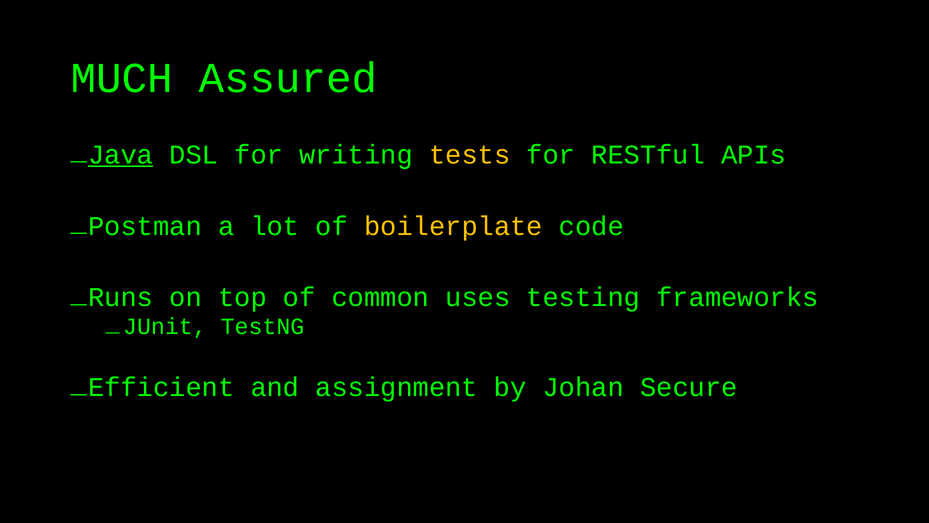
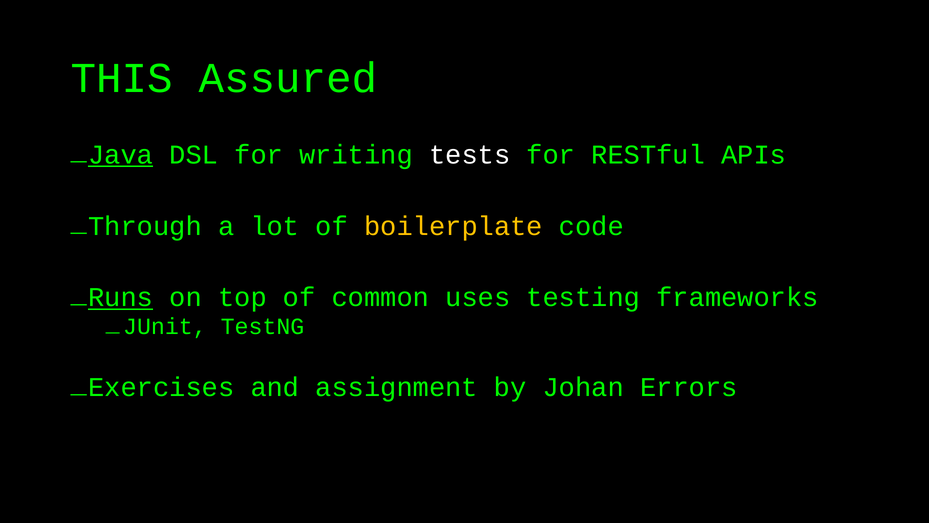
MUCH: MUCH -> THIS
tests colour: yellow -> white
Postman: Postman -> Through
Runs underline: none -> present
Efficient: Efficient -> Exercises
Secure: Secure -> Errors
